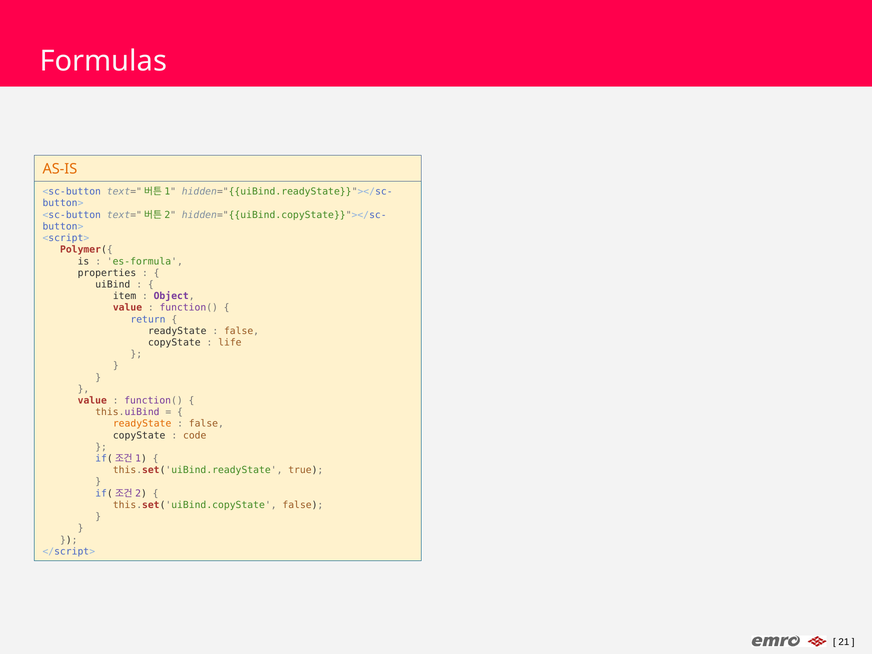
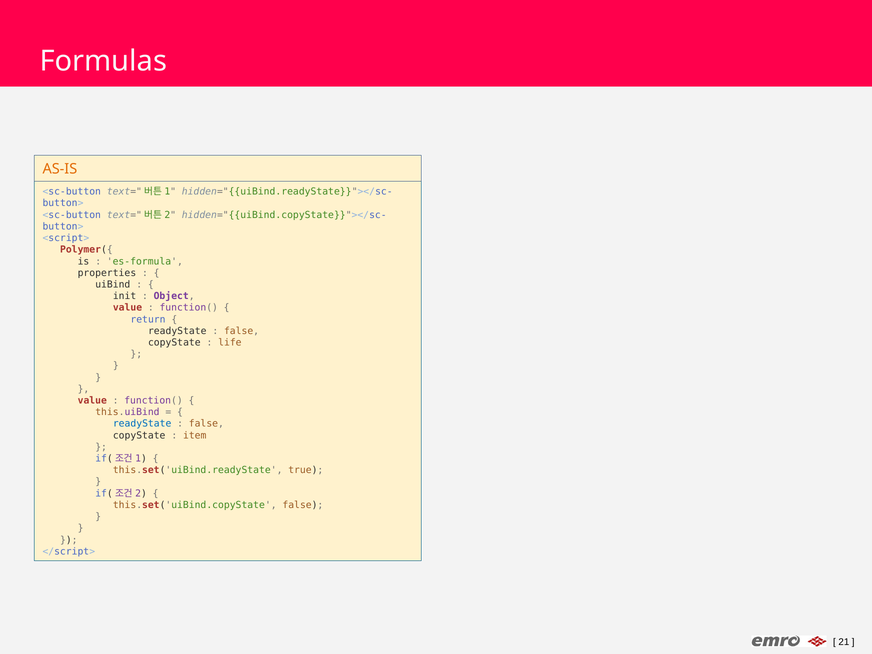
item: item -> init
readyState at (142, 424) colour: orange -> blue
code: code -> item
